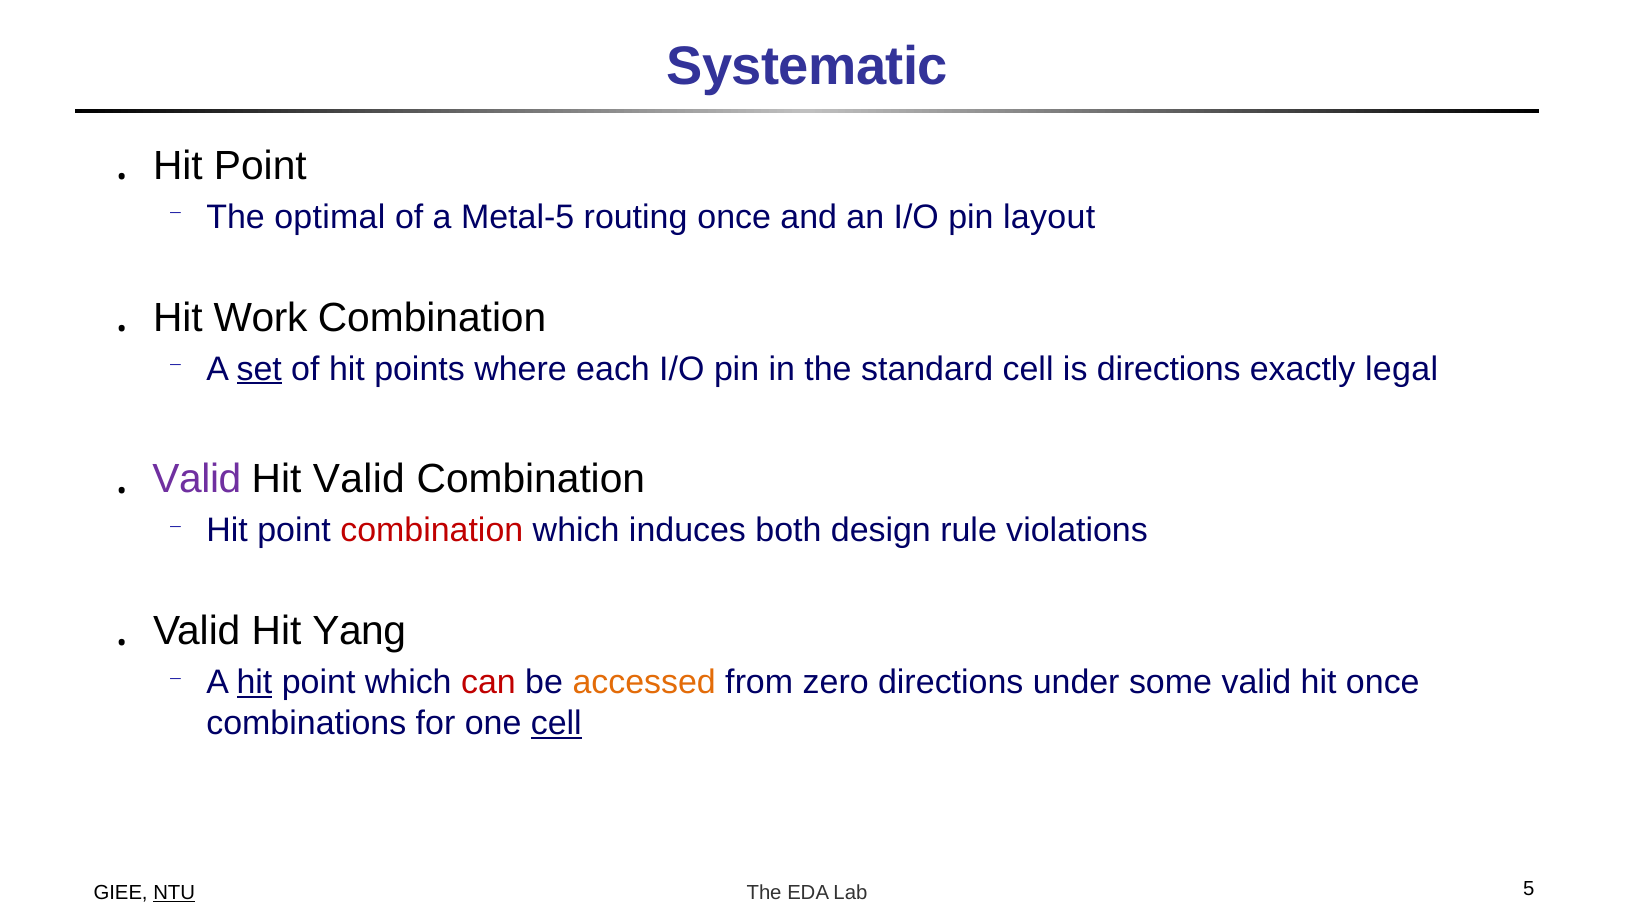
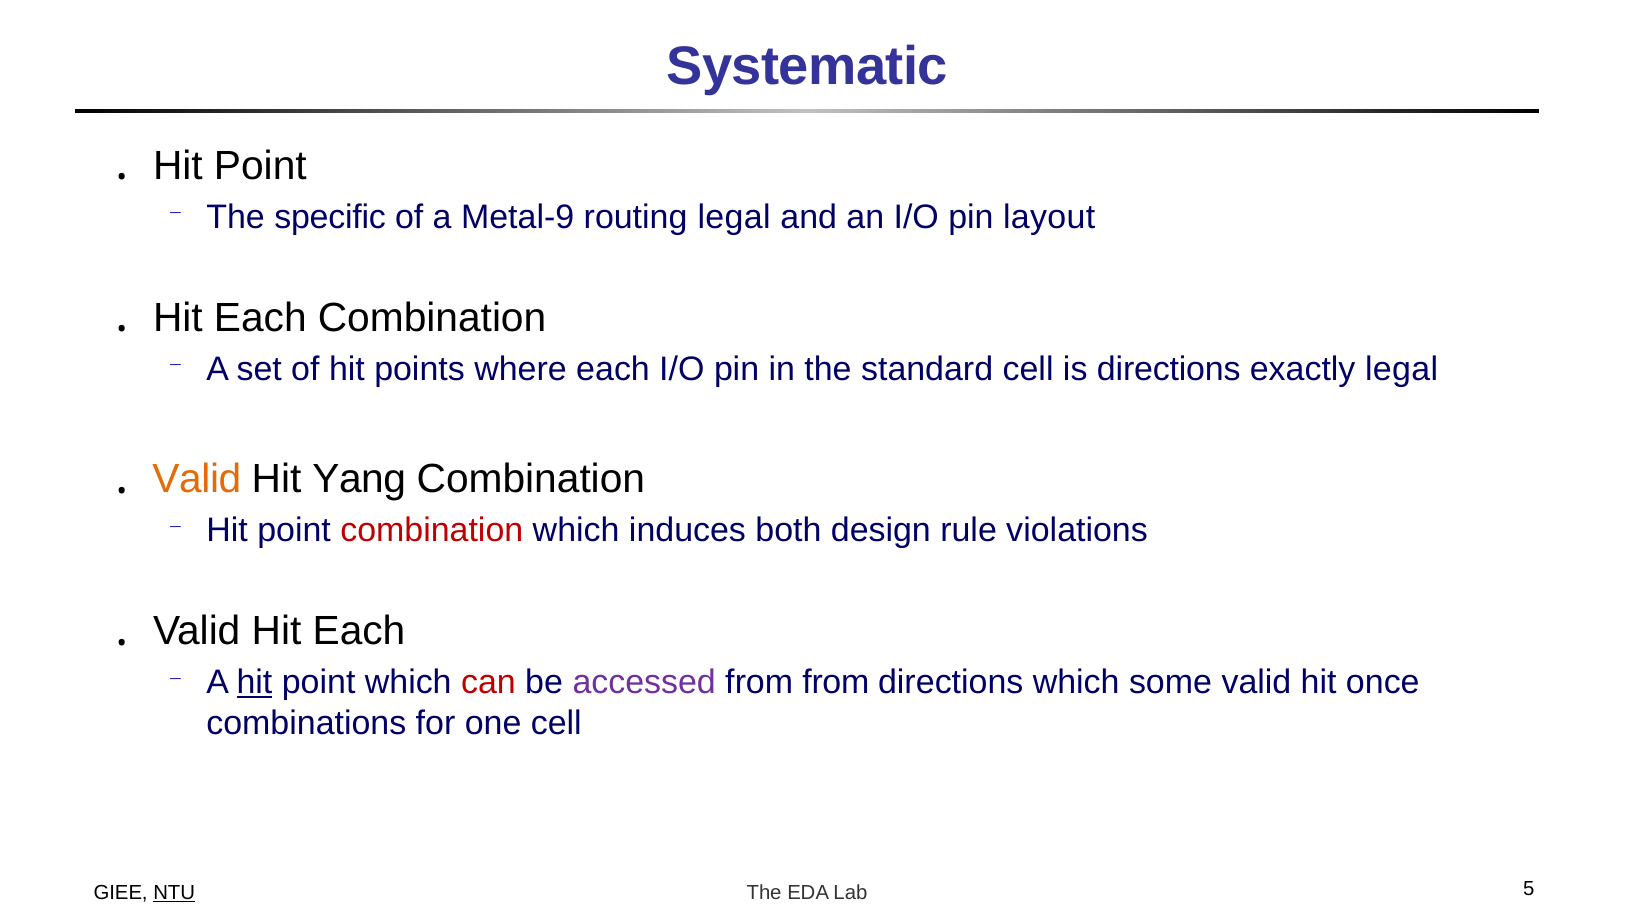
optimal: optimal -> specific
Metal-5: Metal-5 -> Metal-9
routing once: once -> legal
Work at (261, 318): Work -> Each
set underline: present -> none
Valid at (197, 479) colour: purple -> orange
Hit Valid: Valid -> Yang
Valid Hit Yang: Yang -> Each
accessed colour: orange -> purple
from zero: zero -> from
directions under: under -> which
cell at (556, 723) underline: present -> none
